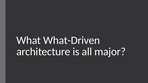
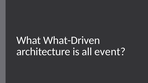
major: major -> event
